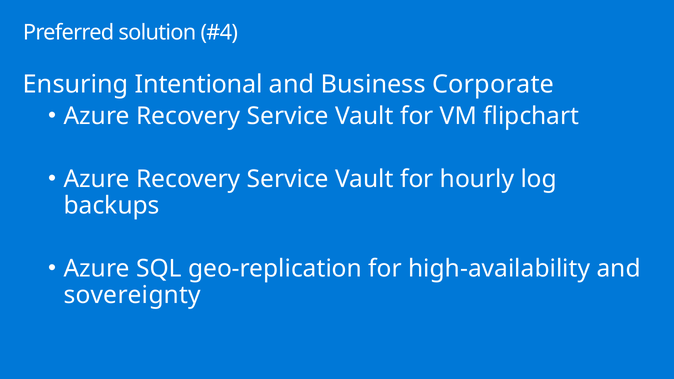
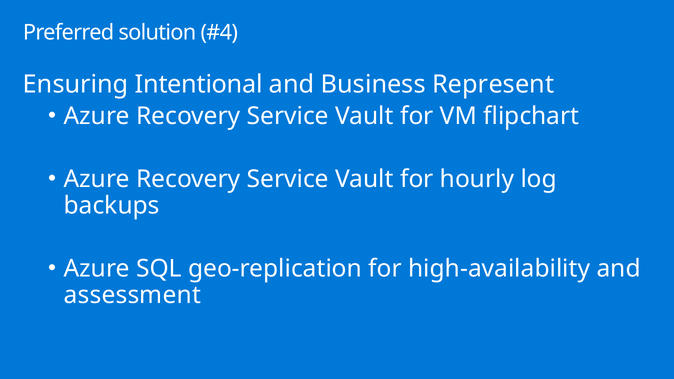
Corporate: Corporate -> Represent
sovereignty: sovereignty -> assessment
